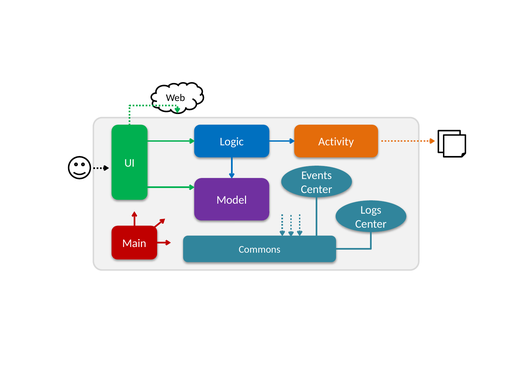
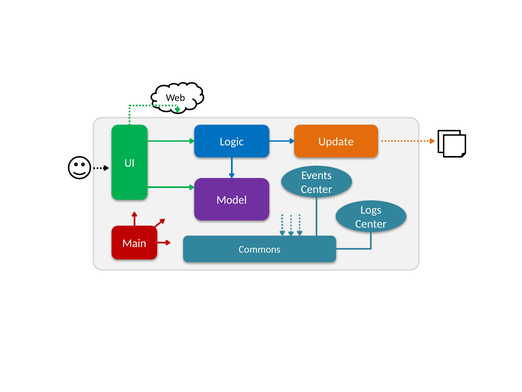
Activity: Activity -> Update
